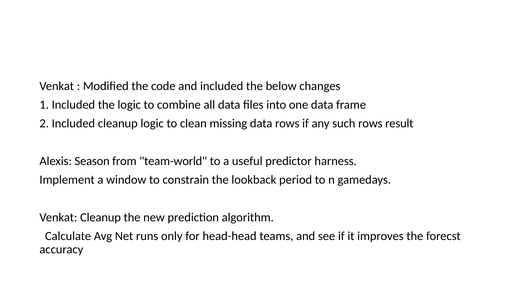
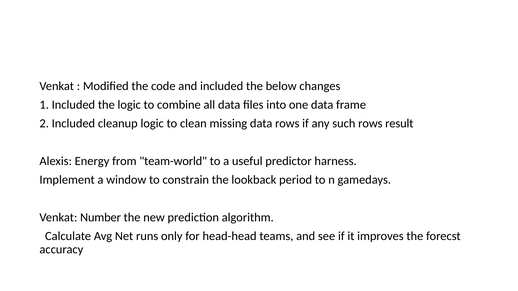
Season: Season -> Energy
Venkat Cleanup: Cleanup -> Number
